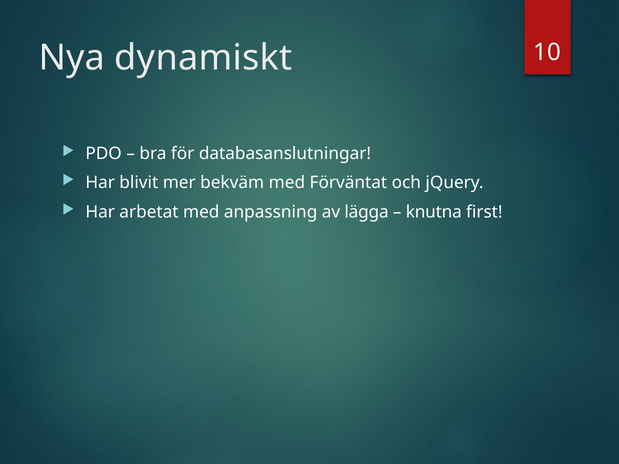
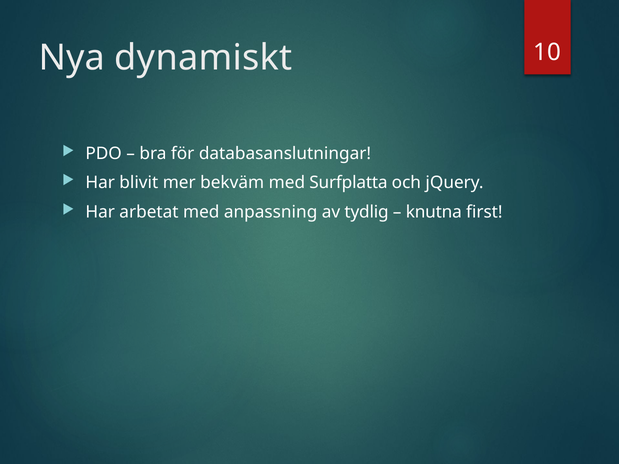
Förväntat: Förväntat -> Surfplatta
lägga: lägga -> tydlig
